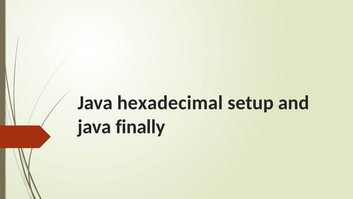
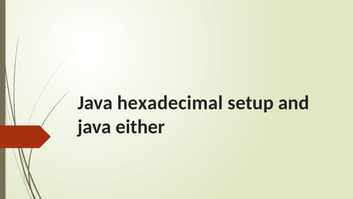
finally: finally -> either
